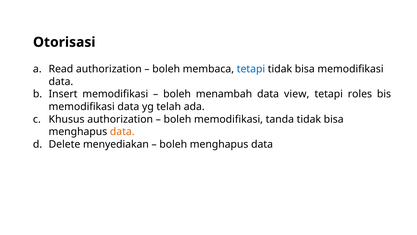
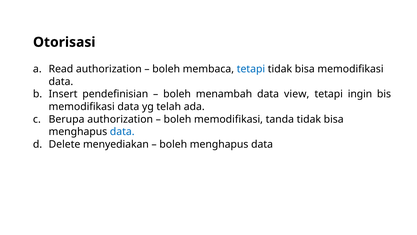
Insert memodifikasi: memodifikasi -> pendefinisian
roles: roles -> ingin
Khusus: Khusus -> Berupa
data at (122, 132) colour: orange -> blue
